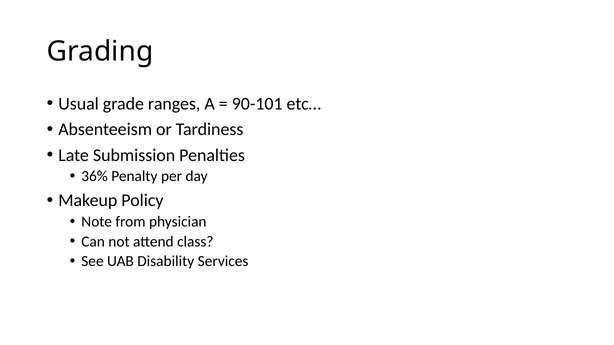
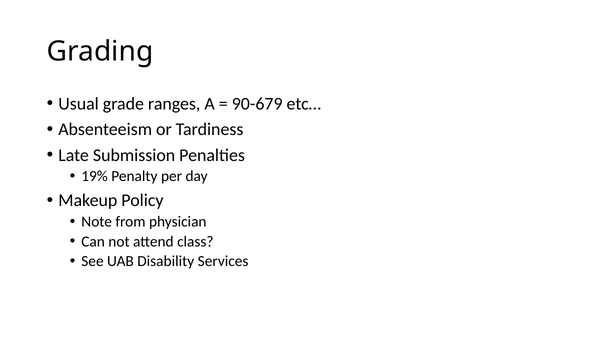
90-101: 90-101 -> 90-679
36%: 36% -> 19%
